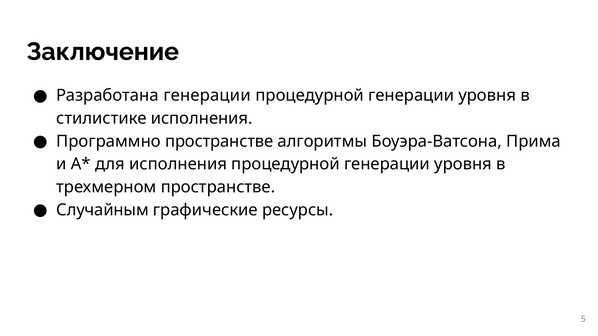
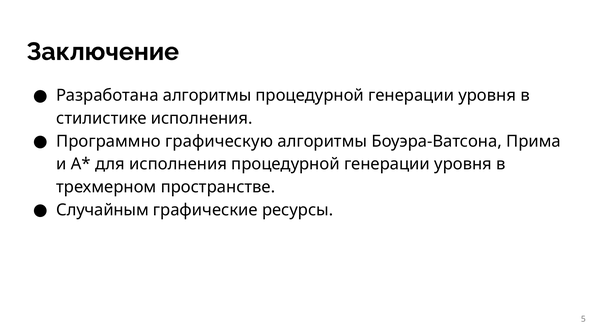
Разработана генерации: генерации -> алгоритмы
Программно пространстве: пространстве -> графическую
